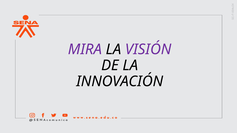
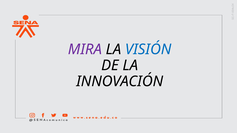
VISIÓN colour: purple -> blue
